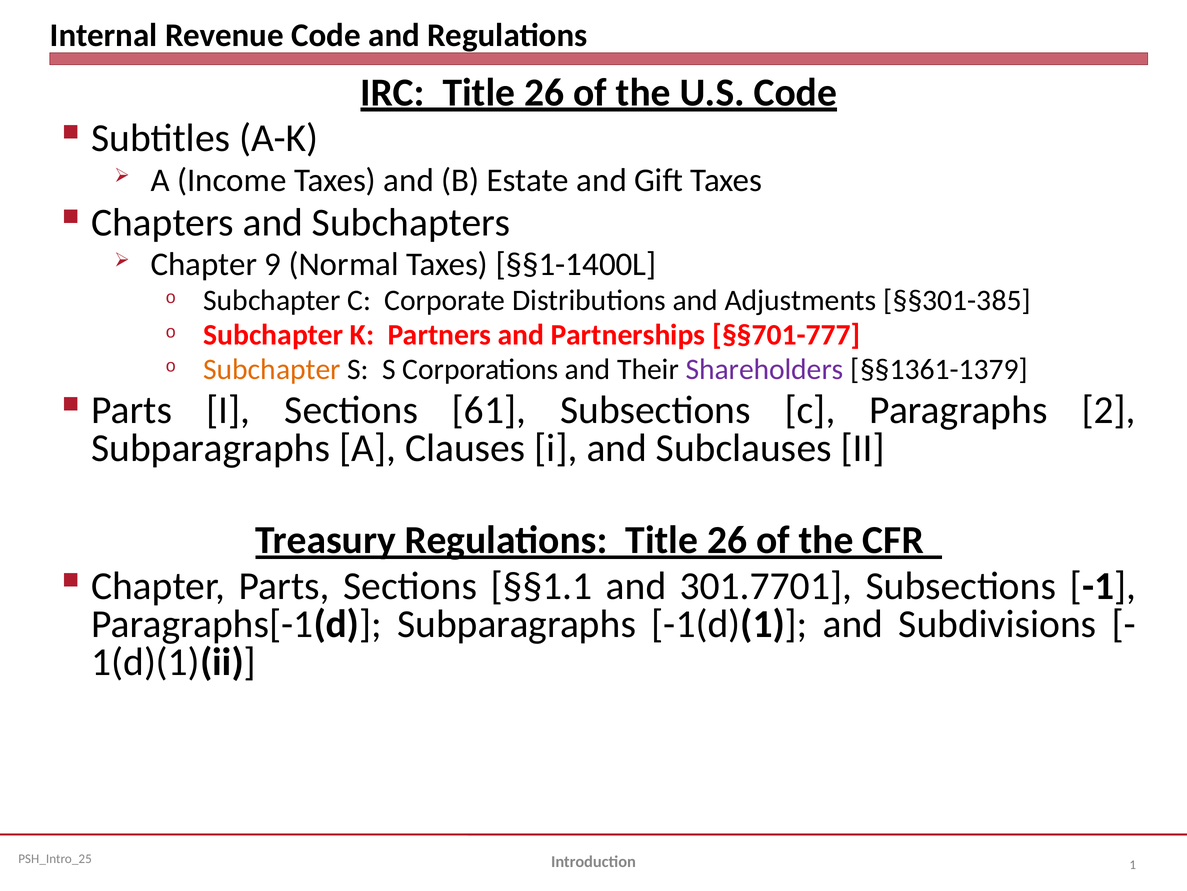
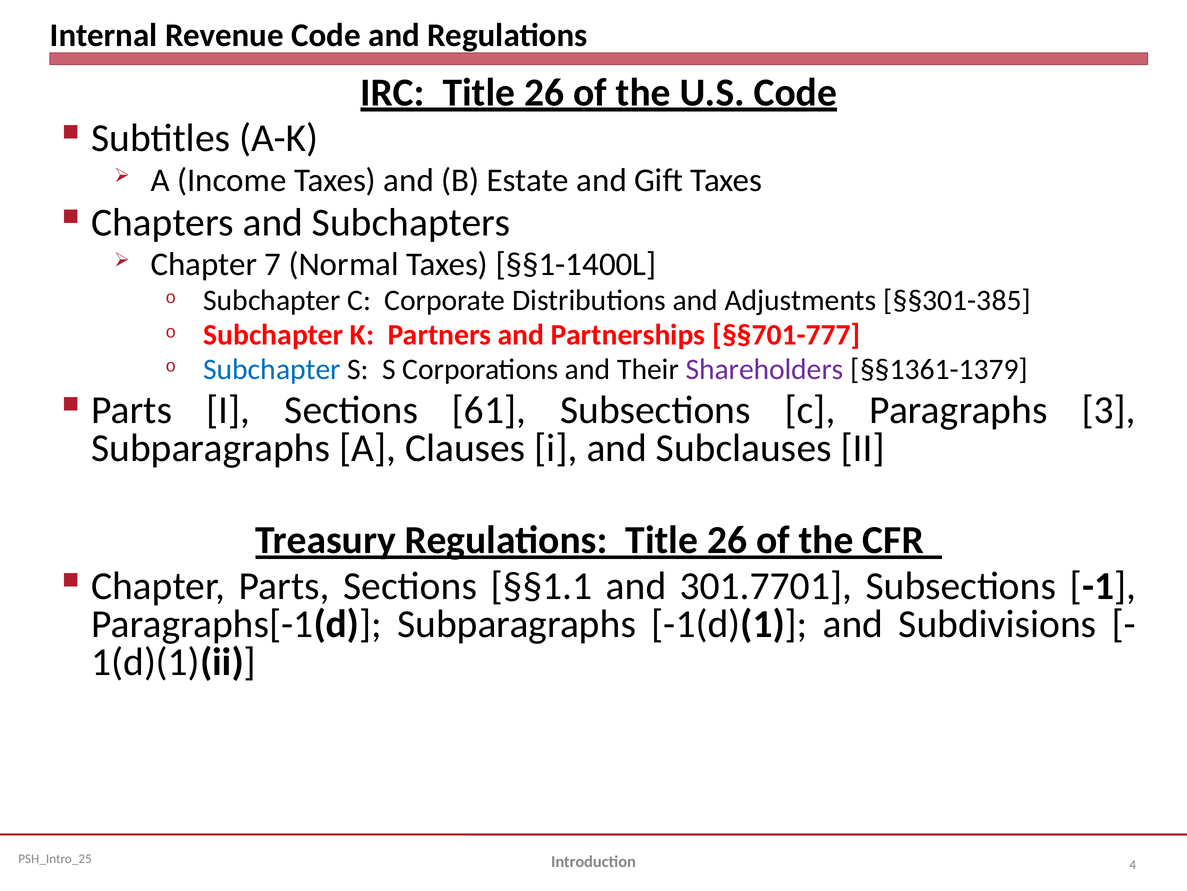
9: 9 -> 7
Subchapter at (272, 369) colour: orange -> blue
2: 2 -> 3
1: 1 -> 4
